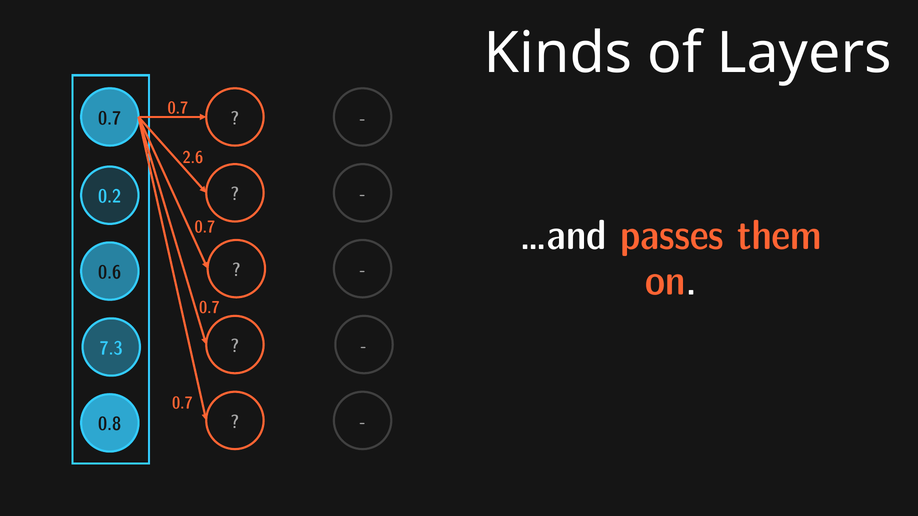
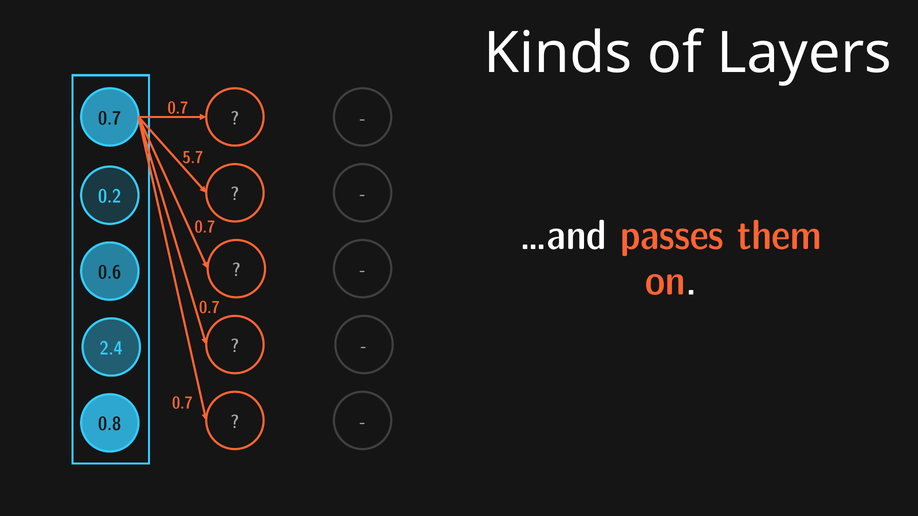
2.6: 2.6 -> 5.7
7.3: 7.3 -> 2.4
